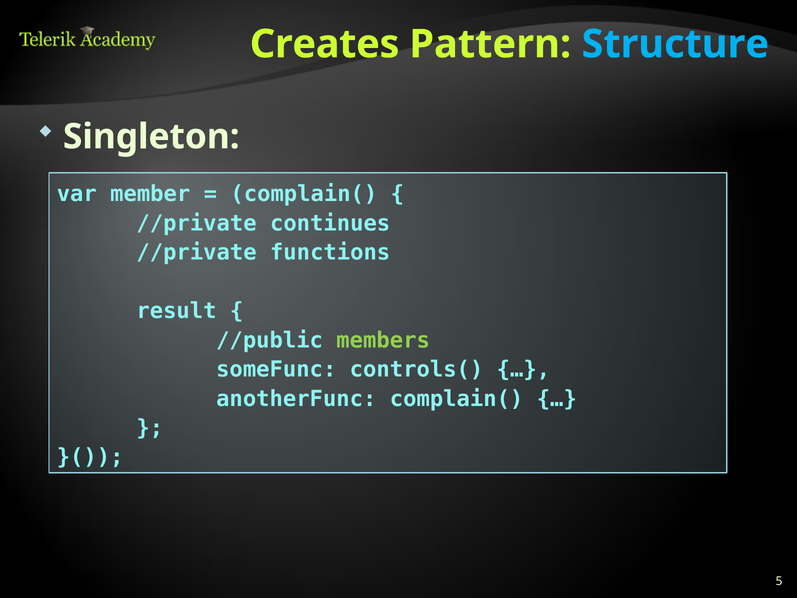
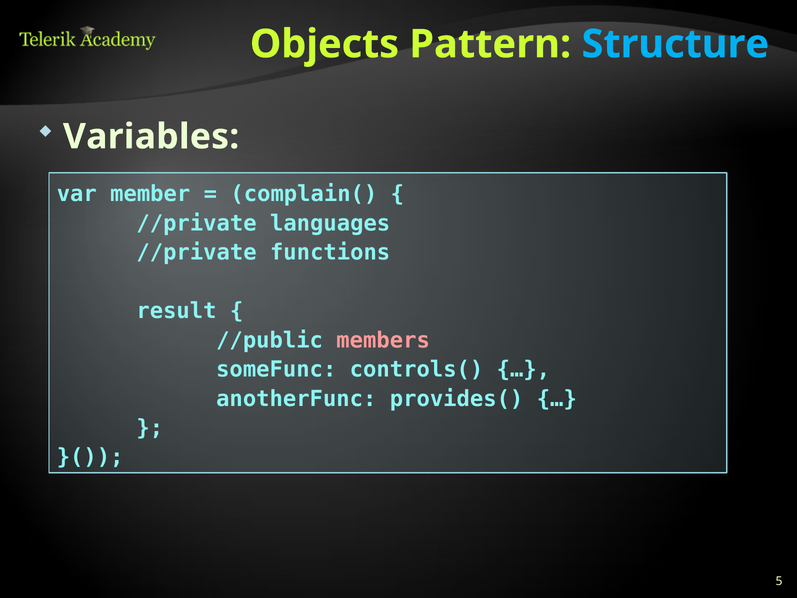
Creates: Creates -> Objects
Singleton: Singleton -> Variables
continues: continues -> languages
members colour: light green -> pink
anotherFunc complain(: complain( -> provides(
